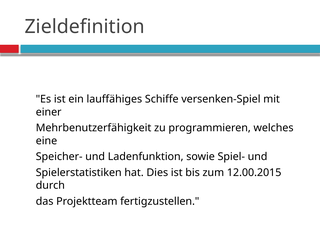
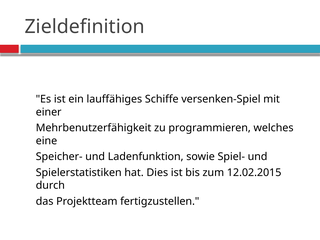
12.00.2015: 12.00.2015 -> 12.02.2015
